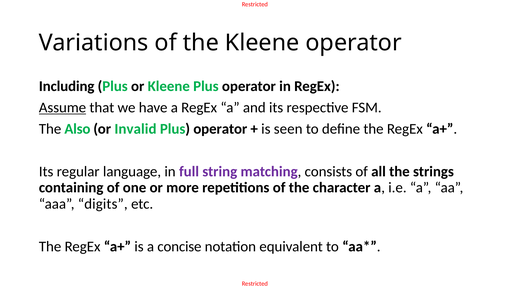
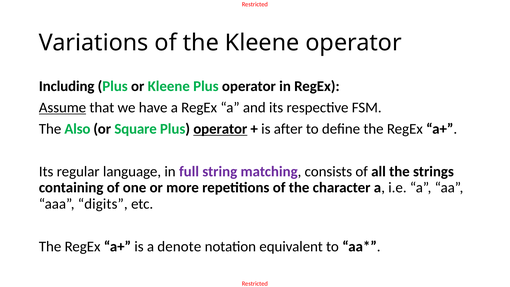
Invalid: Invalid -> Square
operator at (220, 129) underline: none -> present
seen: seen -> after
concise: concise -> denote
